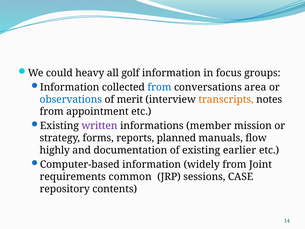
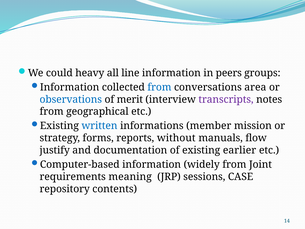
golf: golf -> line
focus: focus -> peers
transcripts colour: orange -> purple
appointment: appointment -> geographical
written colour: purple -> blue
planned: planned -> without
highly: highly -> justify
common: common -> meaning
